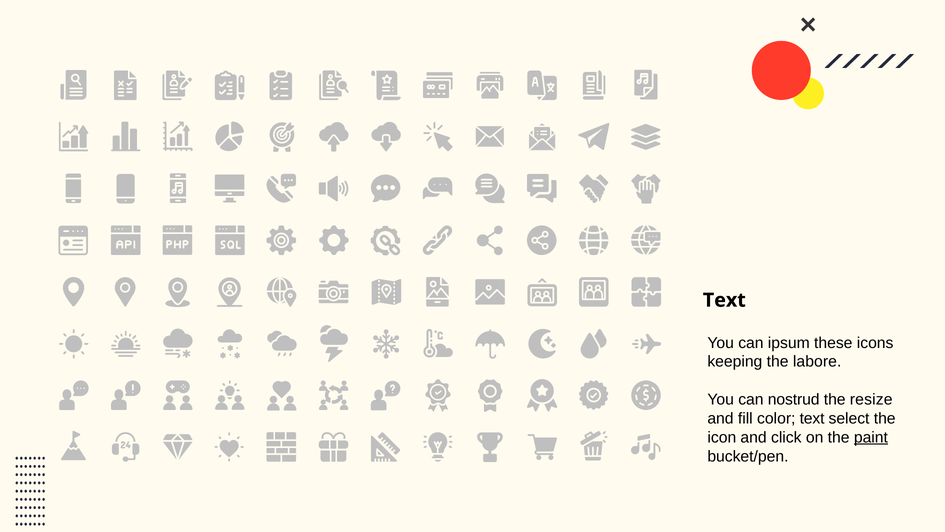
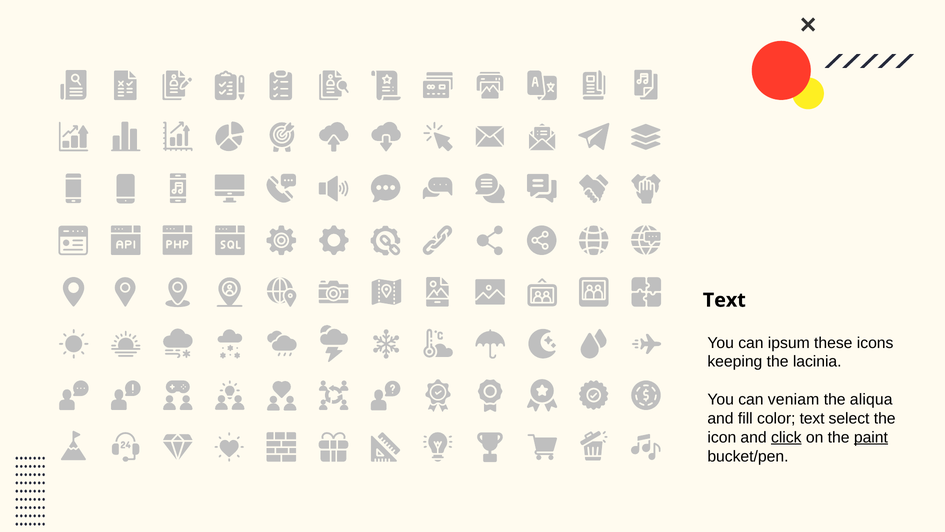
labore: labore -> lacinia
nostrud: nostrud -> veniam
resize: resize -> aliqua
click underline: none -> present
